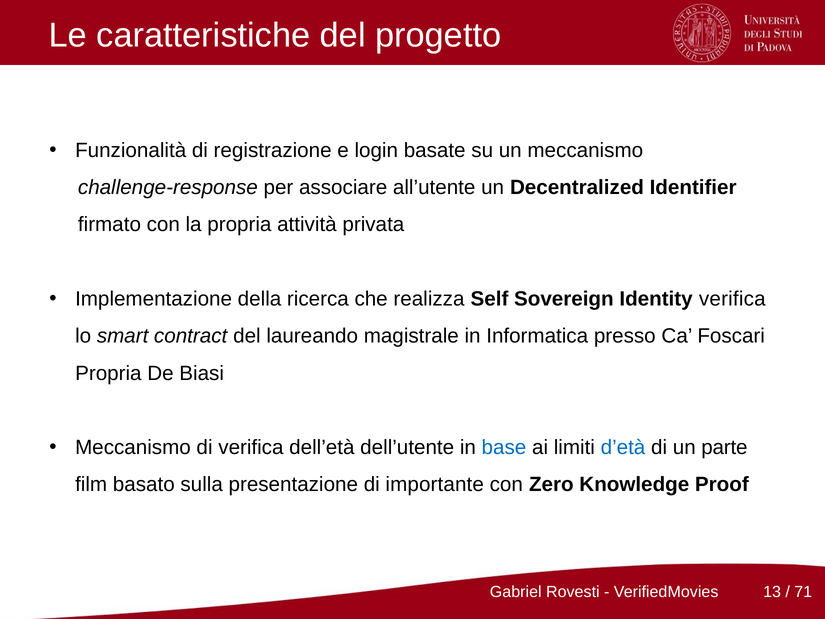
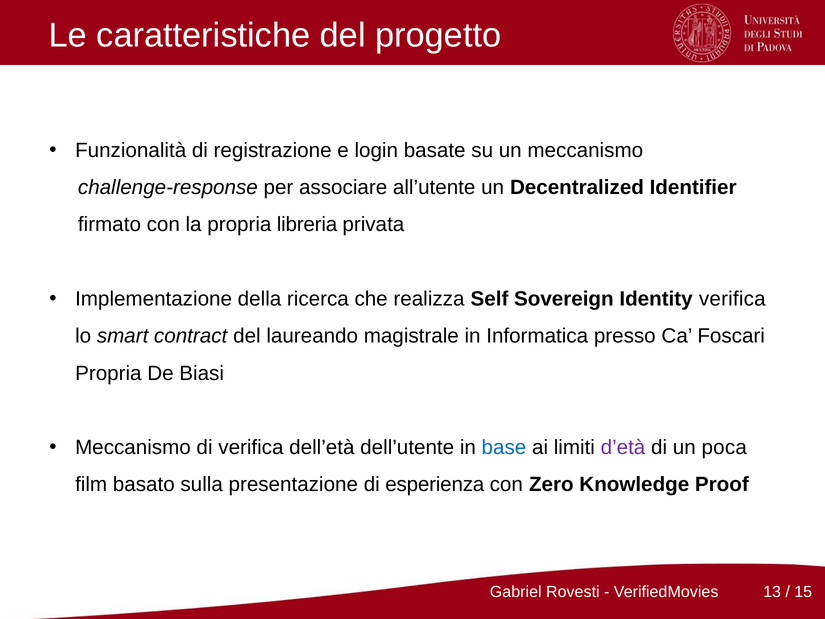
attività: attività -> libreria
d’età colour: blue -> purple
parte: parte -> poca
importante: importante -> esperienza
71: 71 -> 15
